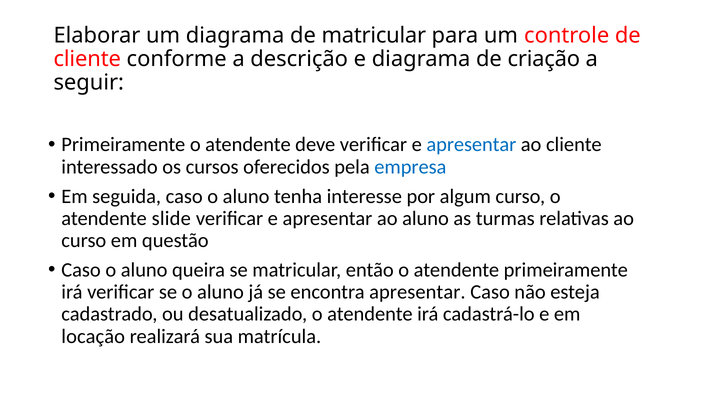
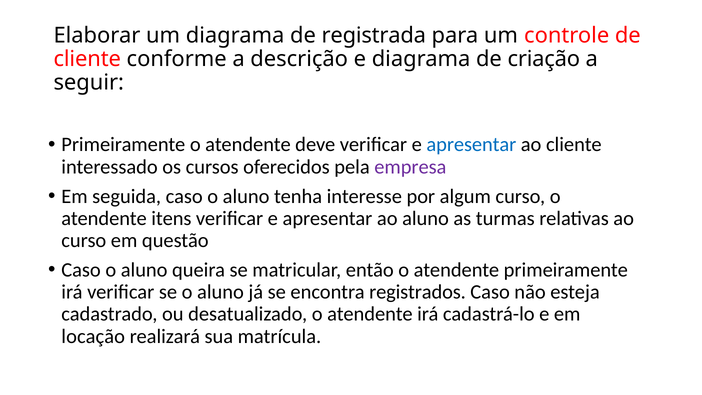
de matricular: matricular -> registrada
empresa colour: blue -> purple
slide: slide -> itens
encontra apresentar: apresentar -> registrados
